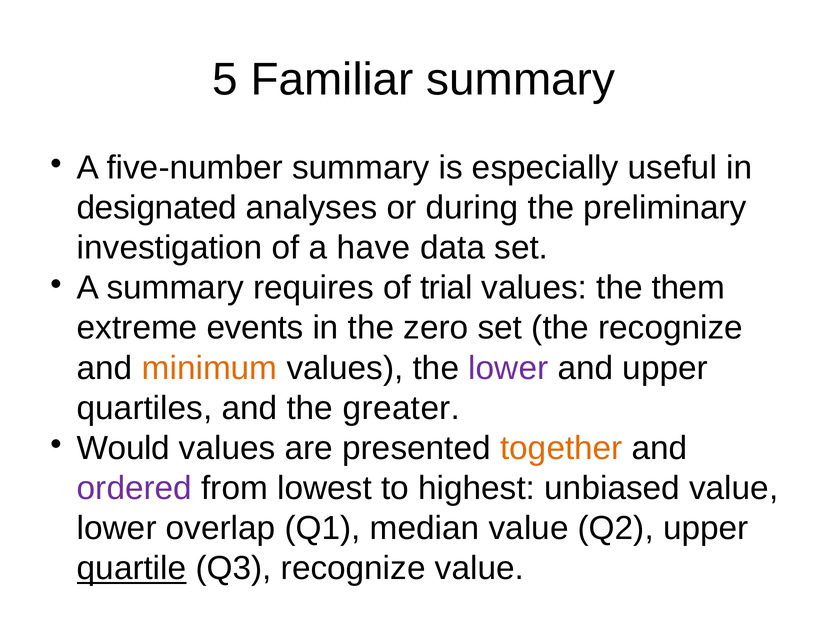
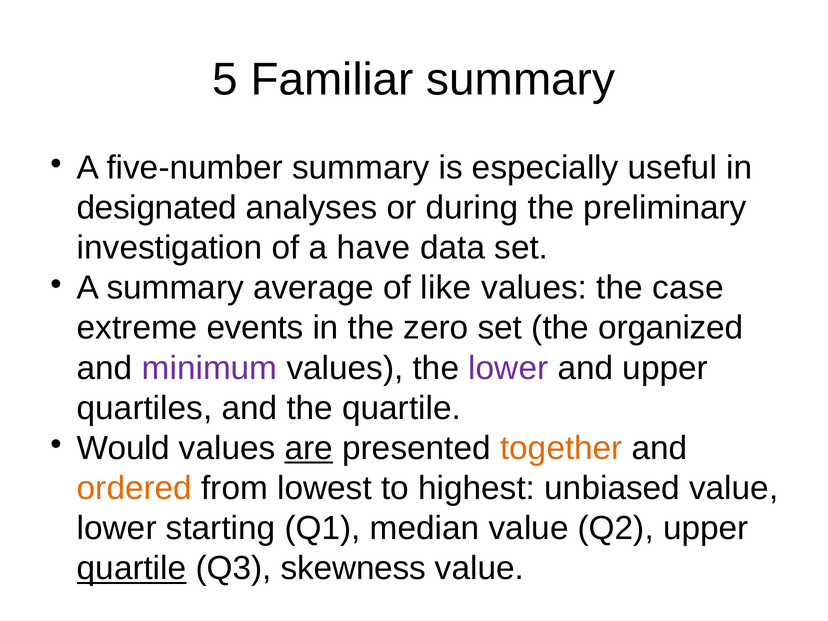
requires: requires -> average
trial: trial -> like
them: them -> case
the recognize: recognize -> organized
minimum colour: orange -> purple
the greater: greater -> quartile
are underline: none -> present
ordered colour: purple -> orange
overlap: overlap -> starting
Q3 recognize: recognize -> skewness
